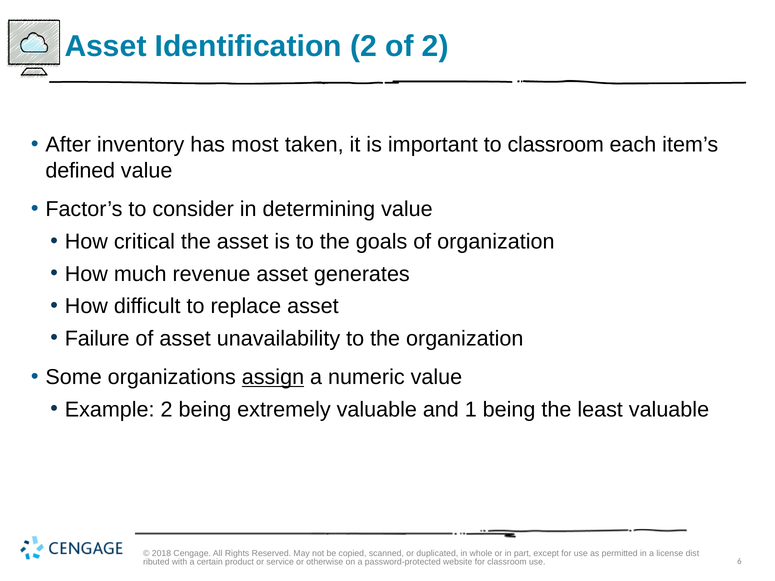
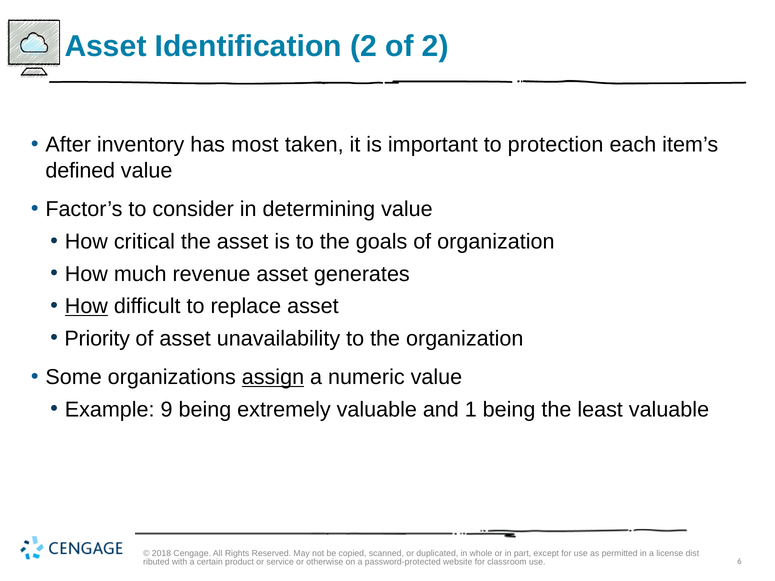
to classroom: classroom -> protection
How at (86, 306) underline: none -> present
Failure: Failure -> Priority
Example 2: 2 -> 9
